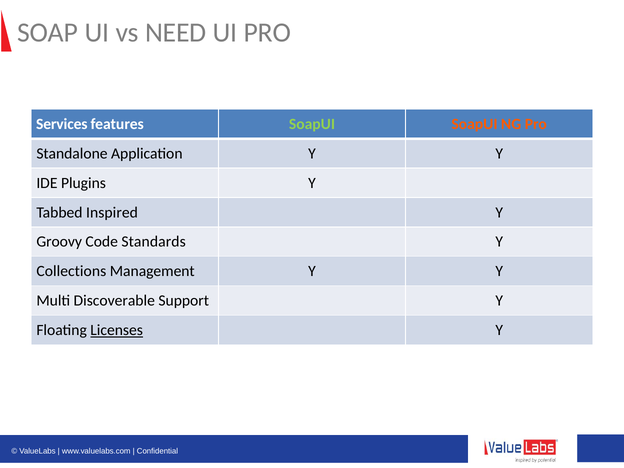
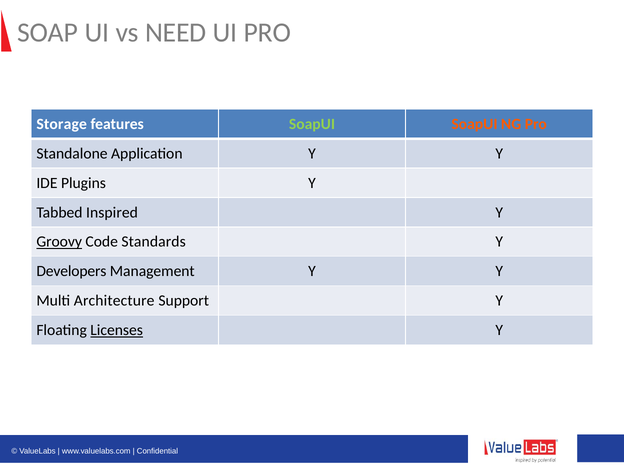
Services: Services -> Storage
Groovy underline: none -> present
Collections: Collections -> Developers
Discoverable: Discoverable -> Architecture
